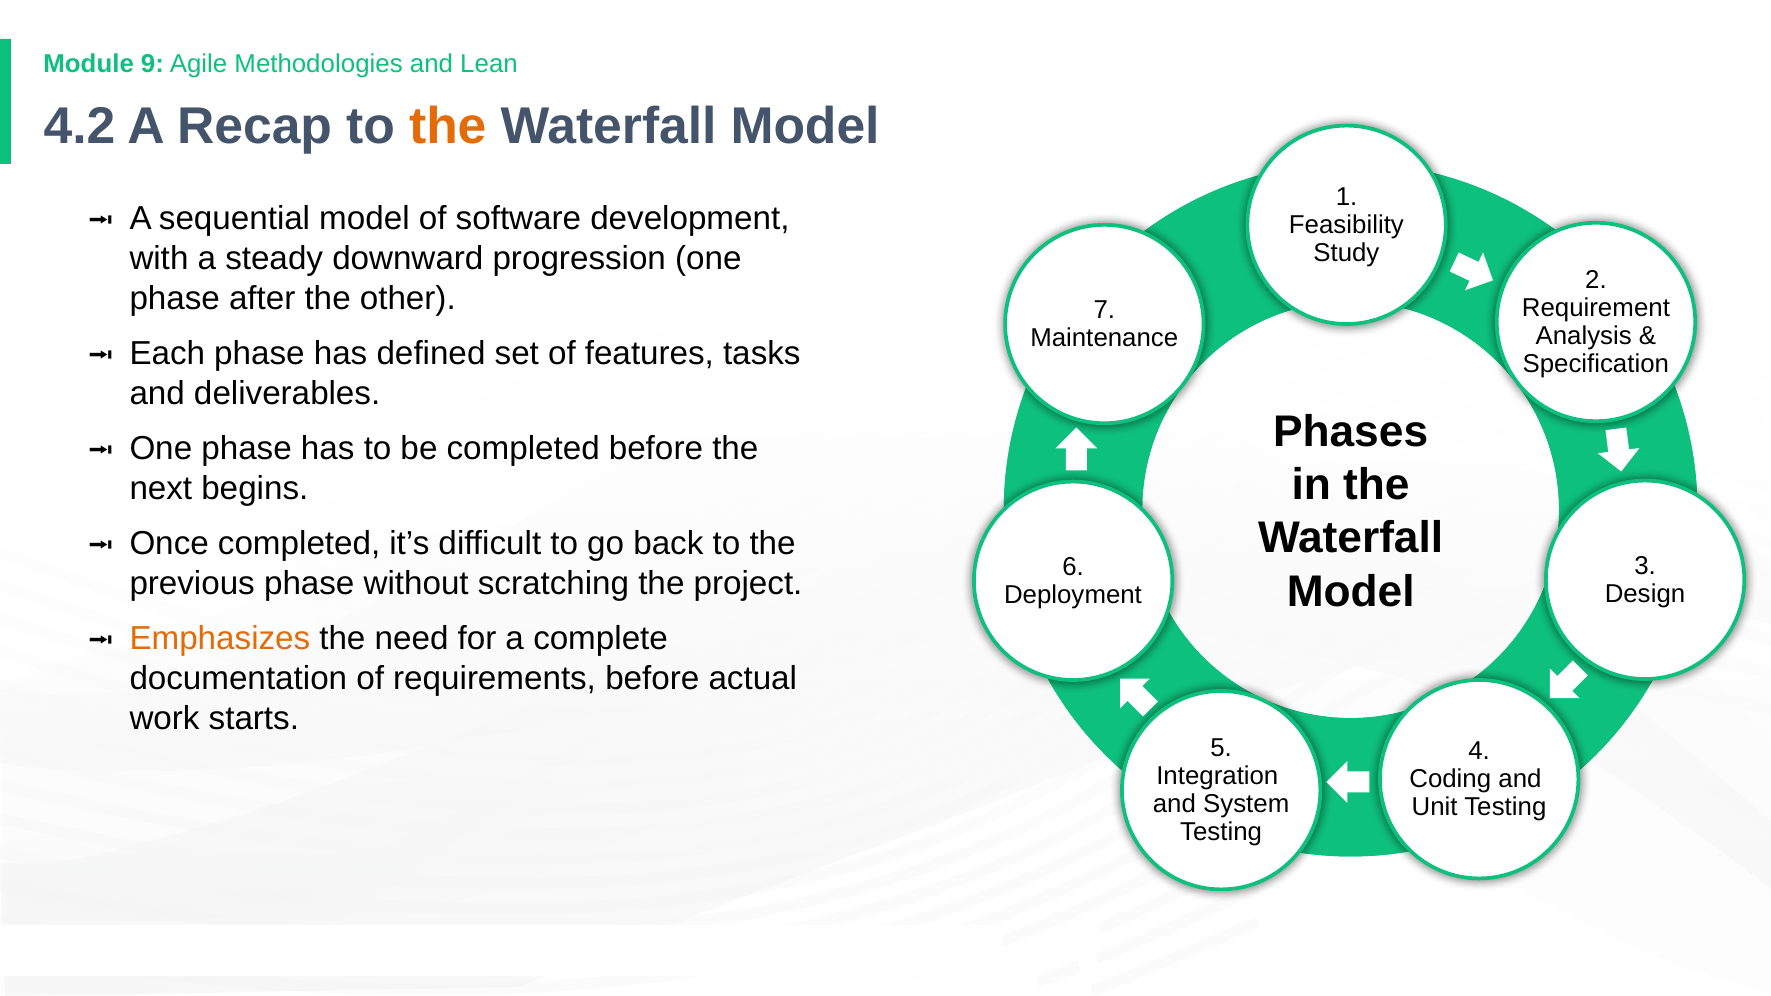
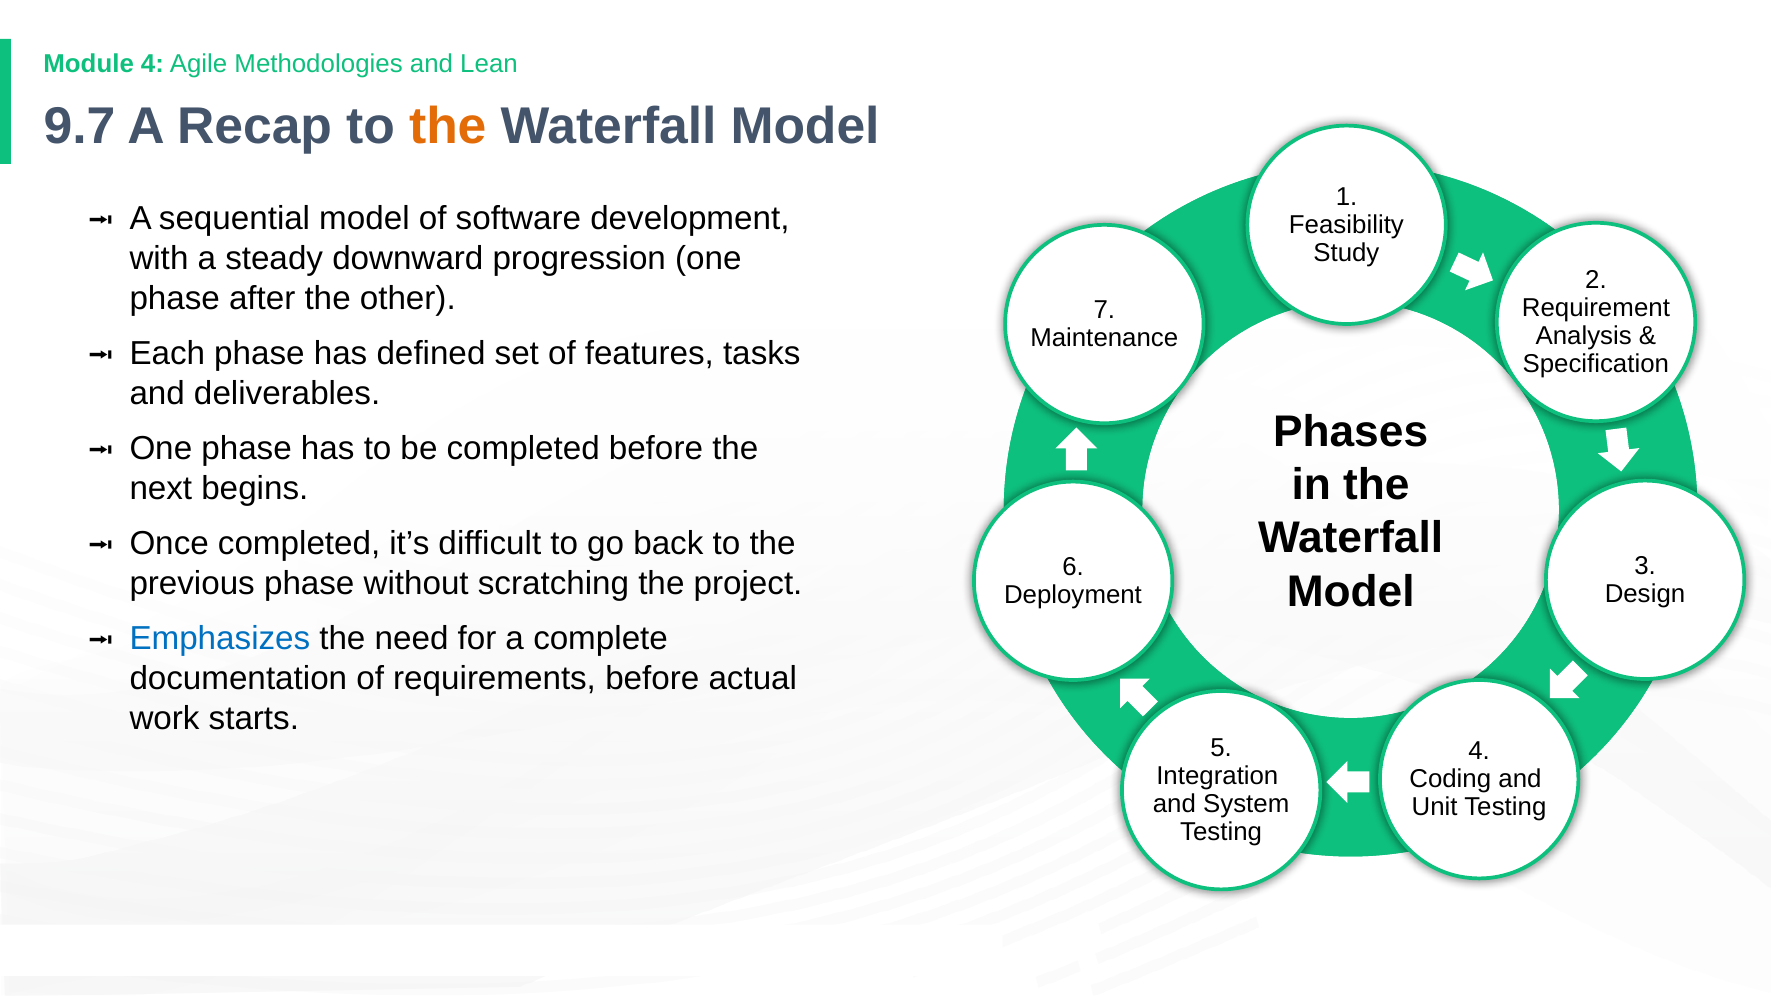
9 at (153, 64): 9 -> 4
4.2: 4.2 -> 9.7
Emphasizes colour: orange -> blue
